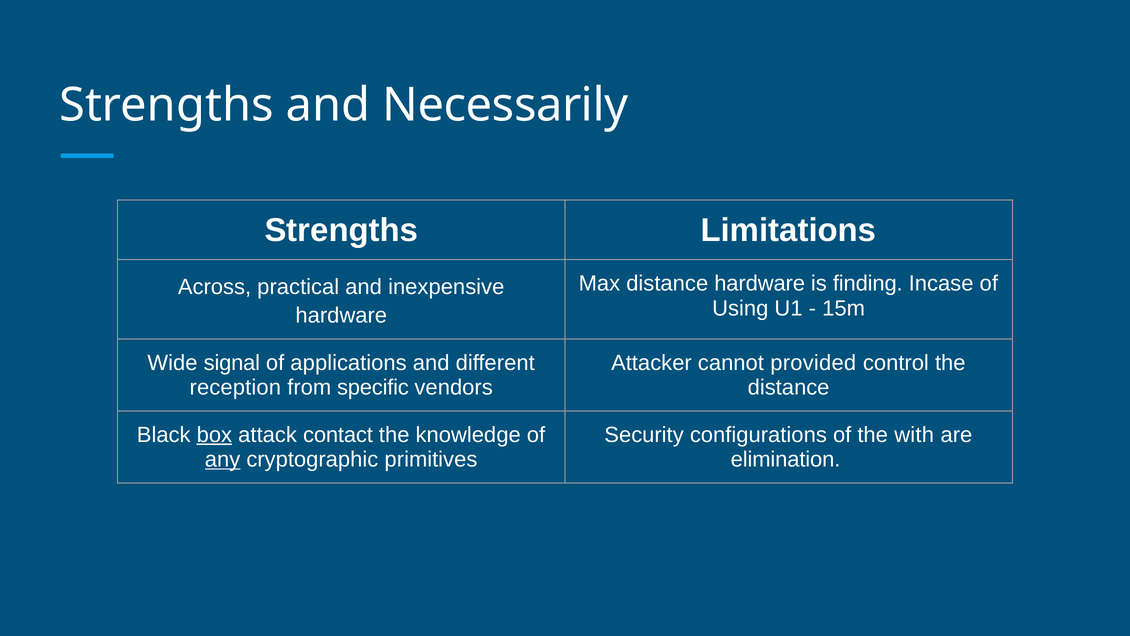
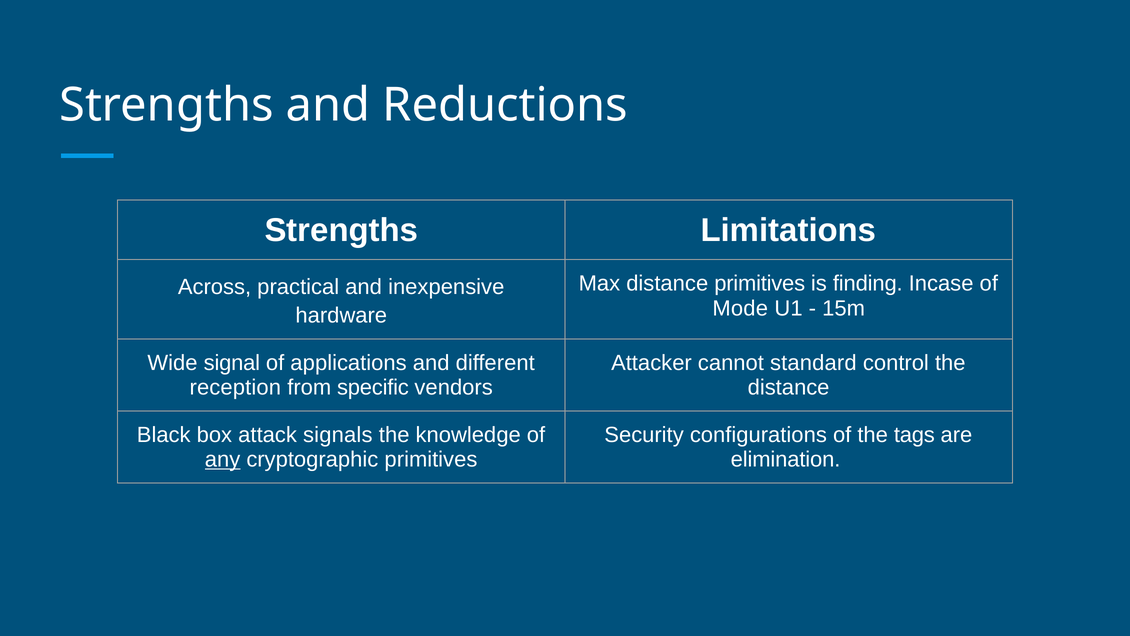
Necessarily: Necessarily -> Reductions
distance hardware: hardware -> primitives
Using: Using -> Mode
provided: provided -> standard
box underline: present -> none
contact: contact -> signals
with: with -> tags
